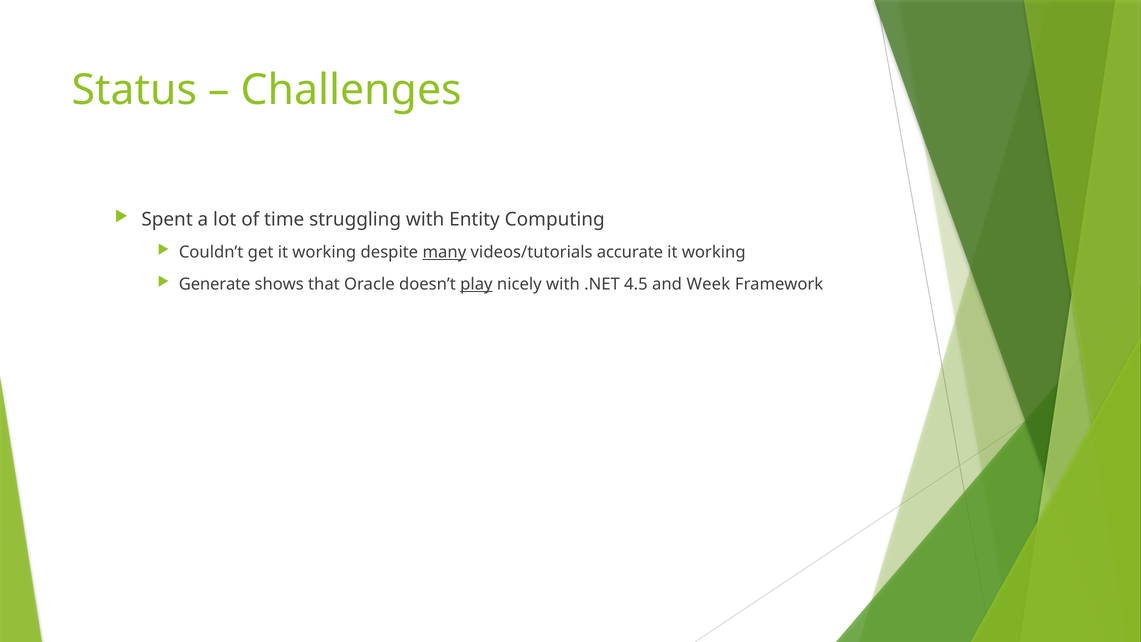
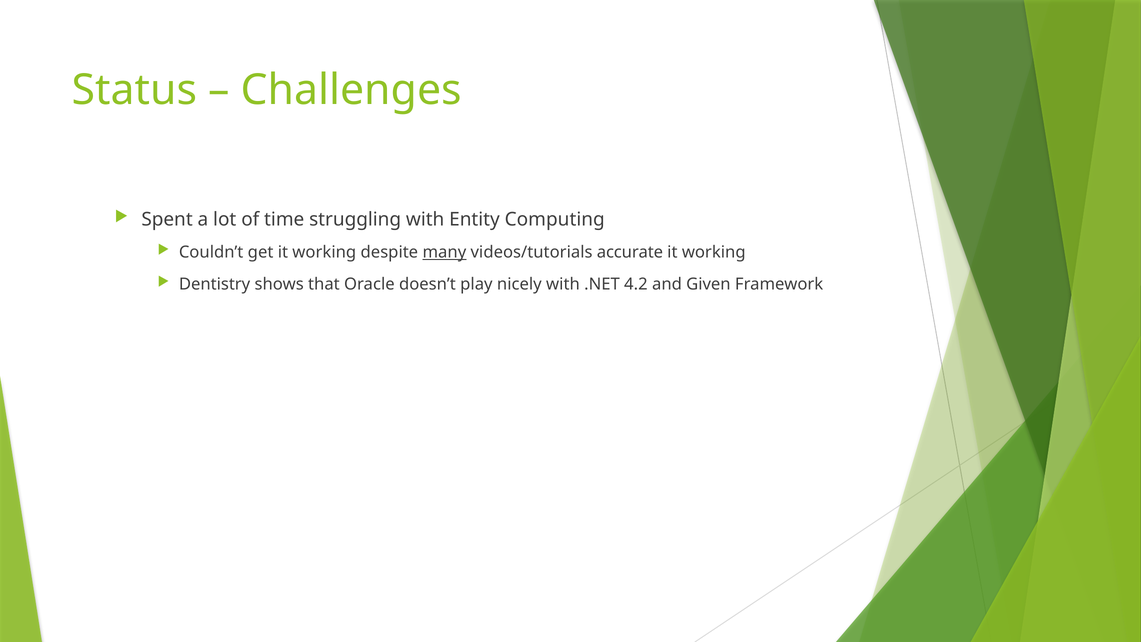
Generate: Generate -> Dentistry
play underline: present -> none
4.5: 4.5 -> 4.2
Week: Week -> Given
